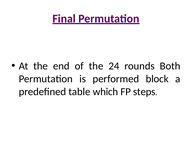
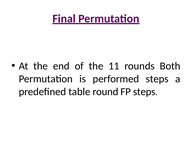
24: 24 -> 11
performed block: block -> steps
which: which -> round
